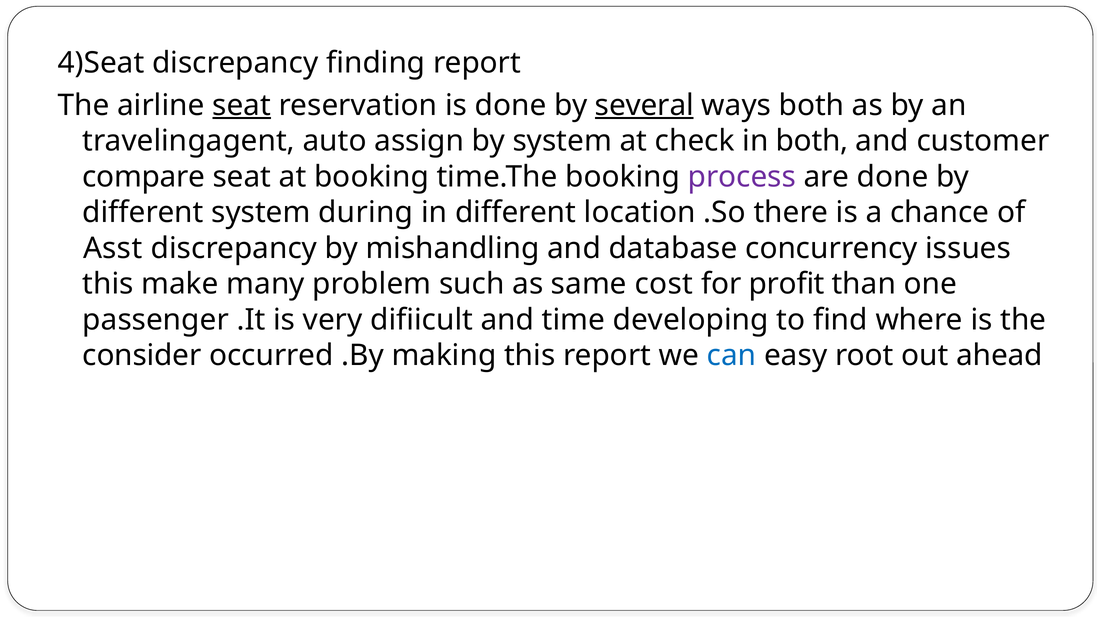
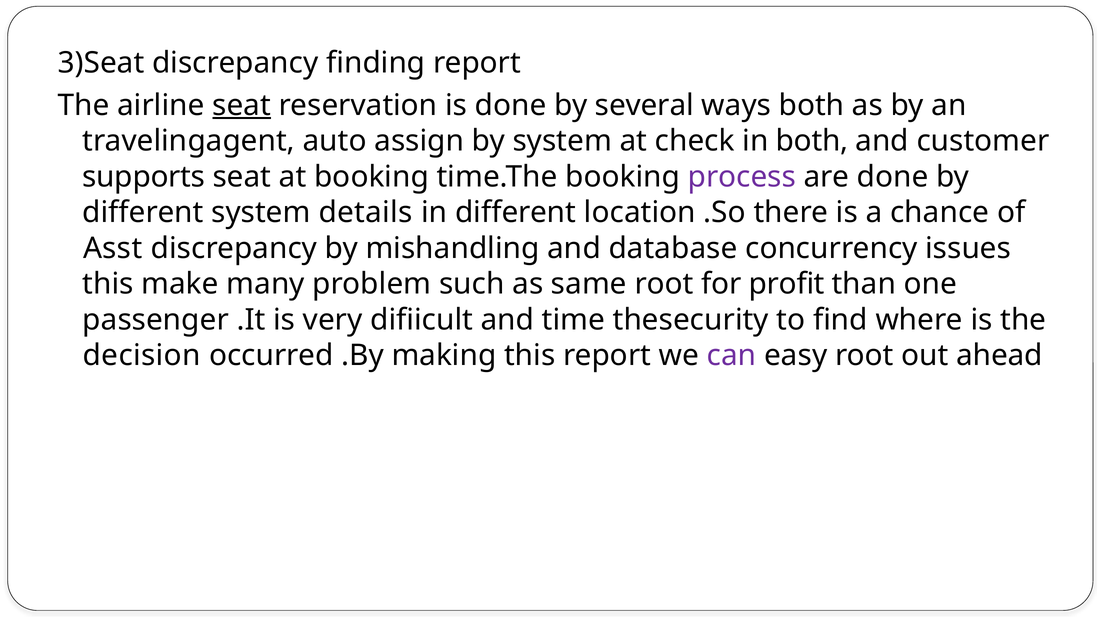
4)Seat: 4)Seat -> 3)Seat
several underline: present -> none
compare: compare -> supports
during: during -> details
same cost: cost -> root
developing: developing -> thesecurity
consider: consider -> decision
can colour: blue -> purple
